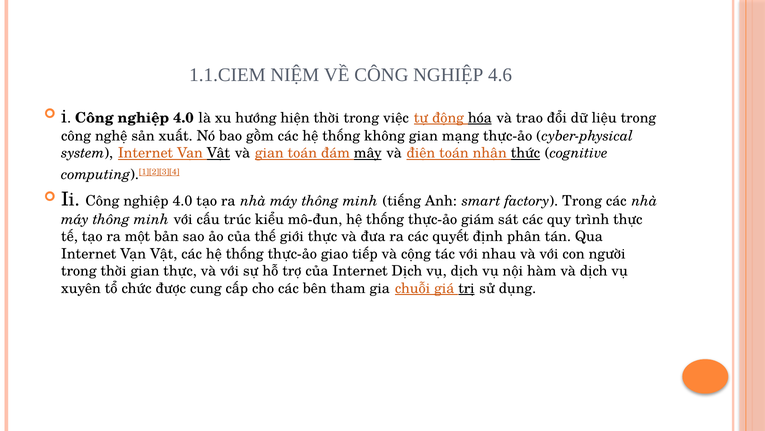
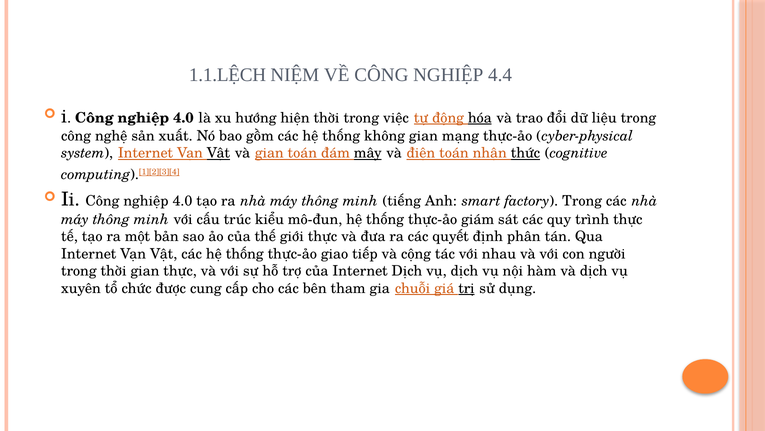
1.1.CIEM: 1.1.CIEM -> 1.1.LỆCH
4.6: 4.6 -> 4.4
